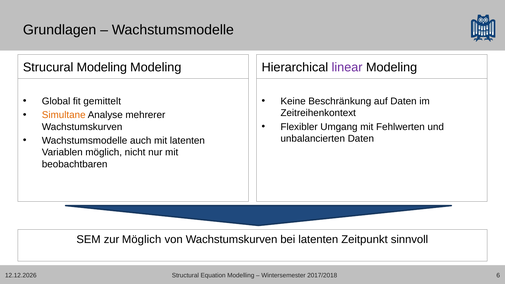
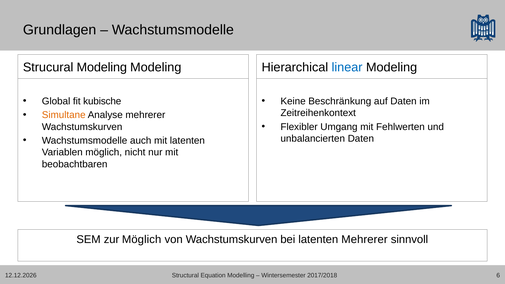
linear colour: purple -> blue
gemittelt: gemittelt -> kubische
latenten Zeitpunkt: Zeitpunkt -> Mehrerer
